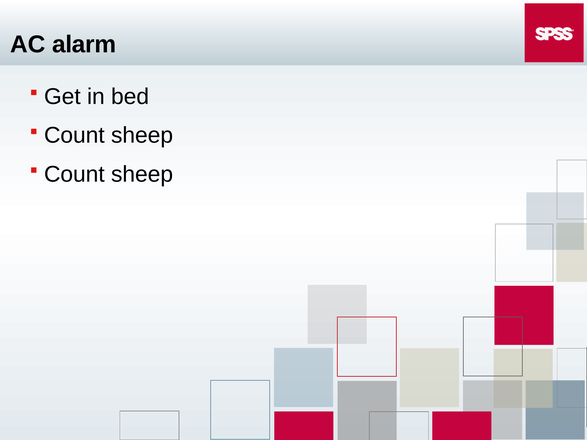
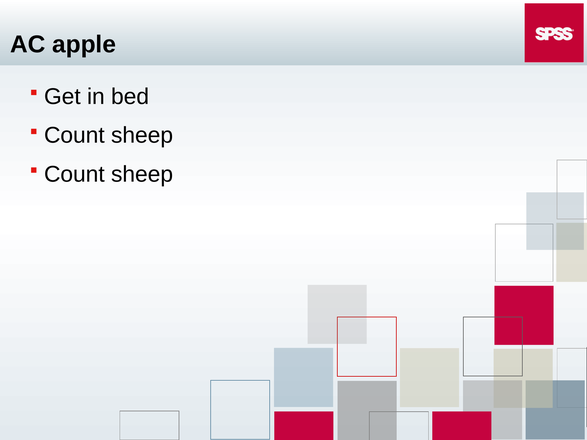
alarm: alarm -> apple
